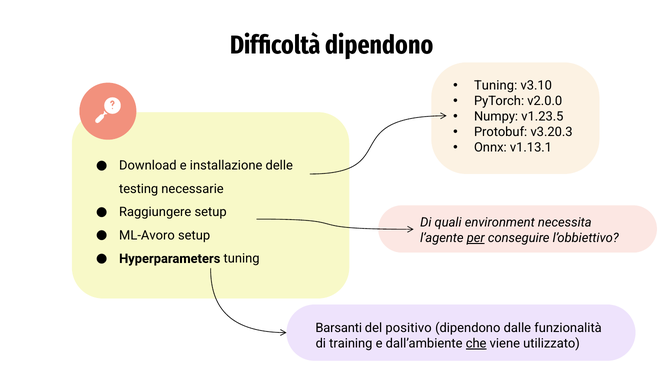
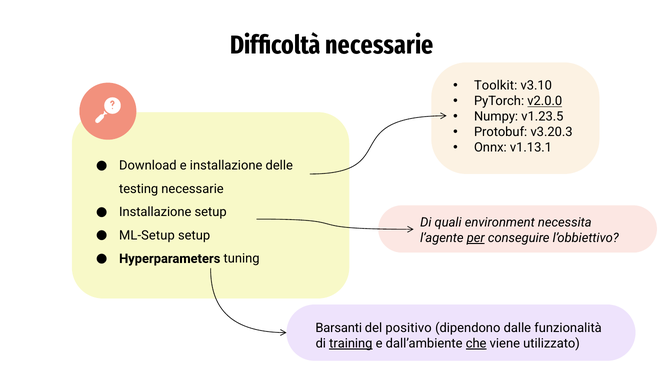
Difficoltà dipendono: dipendono -> necessarie
Tuning at (496, 86): Tuning -> Toolkit
v2.0.0 underline: none -> present
Raggiungere at (155, 212): Raggiungere -> Installazione
ML-Avoro: ML-Avoro -> ML-Setup
training underline: none -> present
